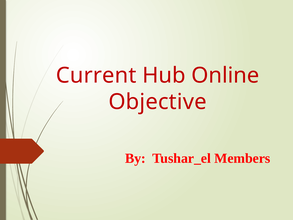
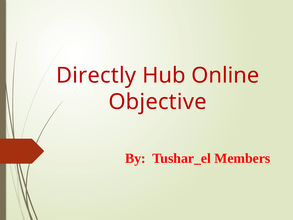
Current: Current -> Directly
